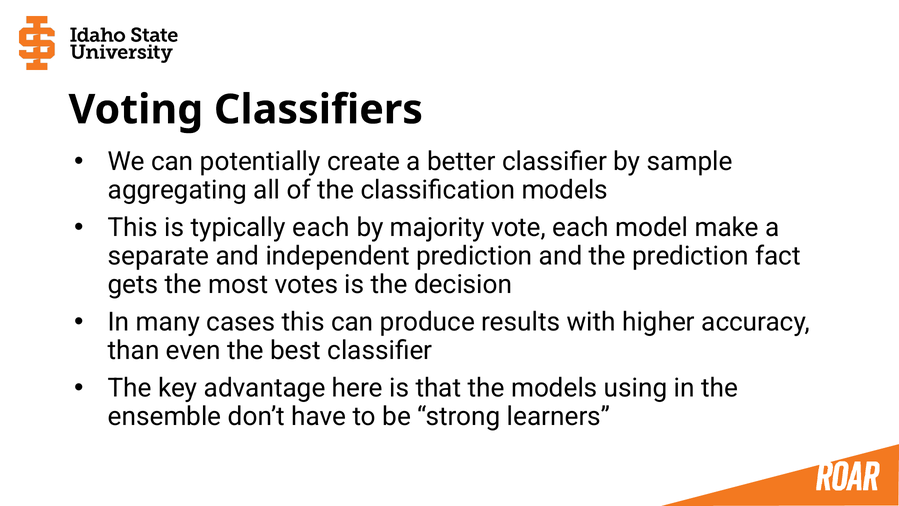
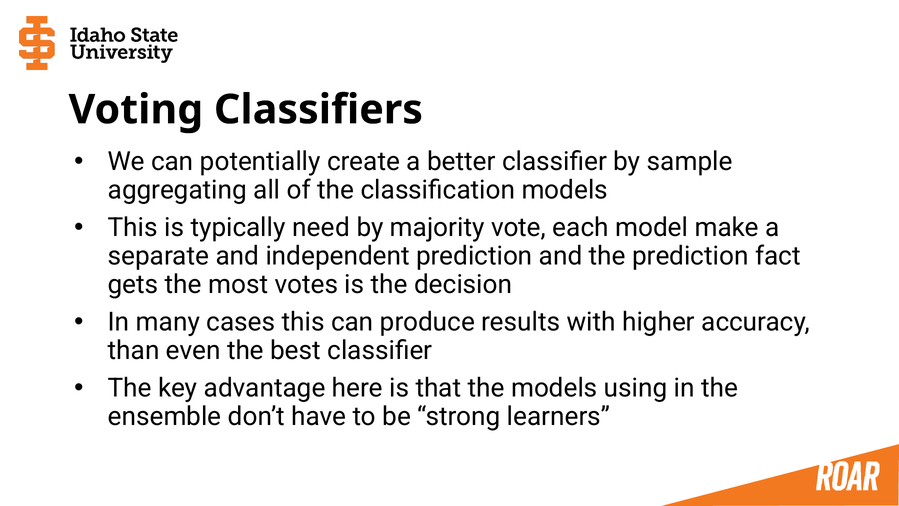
typically each: each -> need
